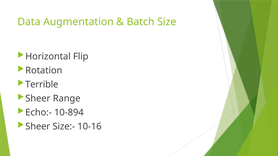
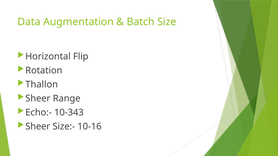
Terrible: Terrible -> Thallon
10-894: 10-894 -> 10-343
